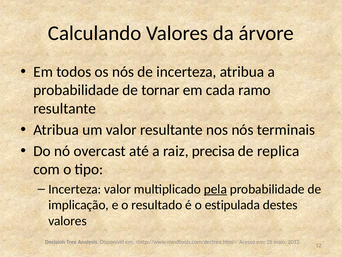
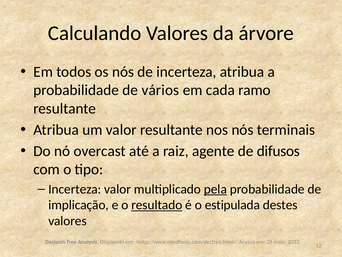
tornar: tornar -> vários
precisa: precisa -> agente
replica: replica -> difusos
resultado underline: none -> present
